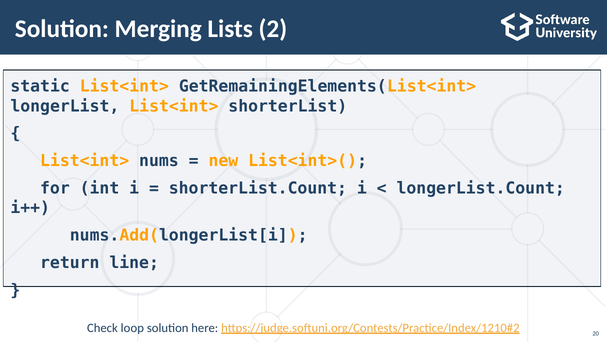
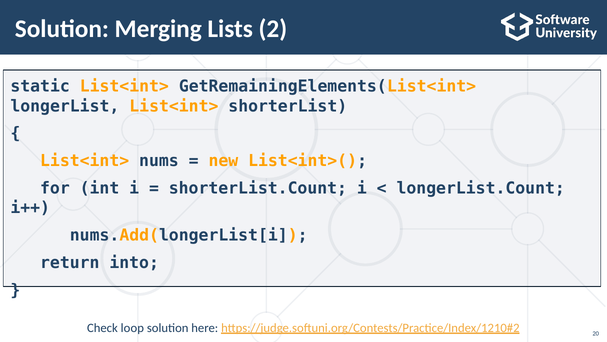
line: line -> into
